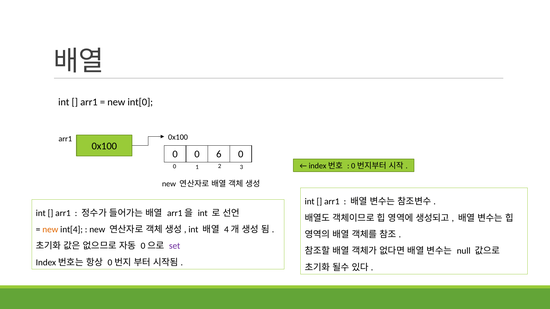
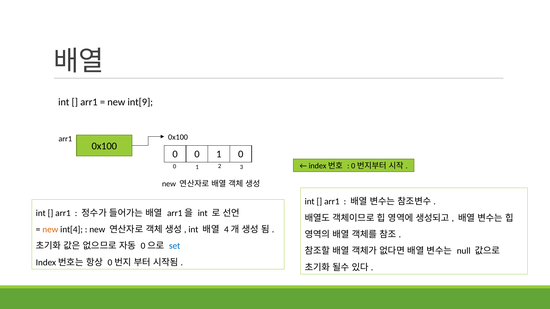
int[0: int[0 -> int[9
0 0 6: 6 -> 1
set colour: purple -> blue
